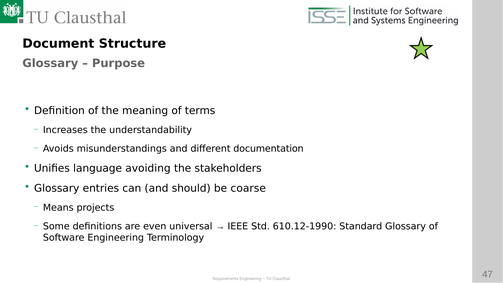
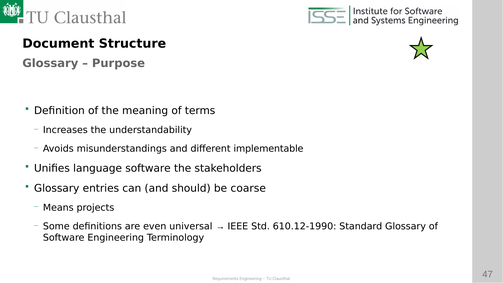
documentation: documentation -> implementable
language avoiding: avoiding -> software
